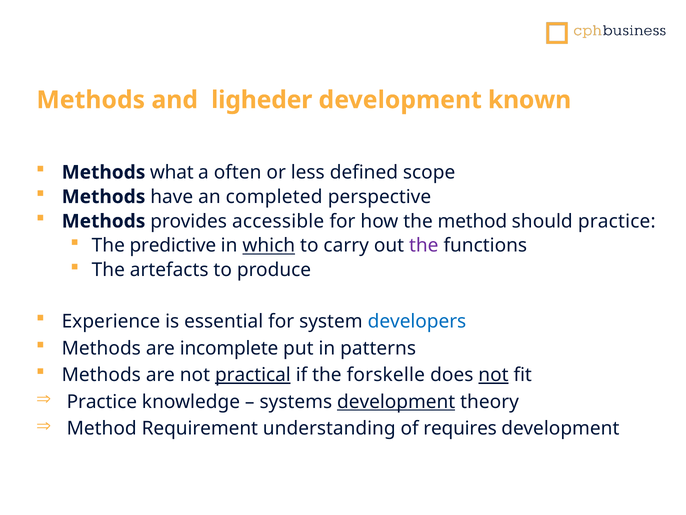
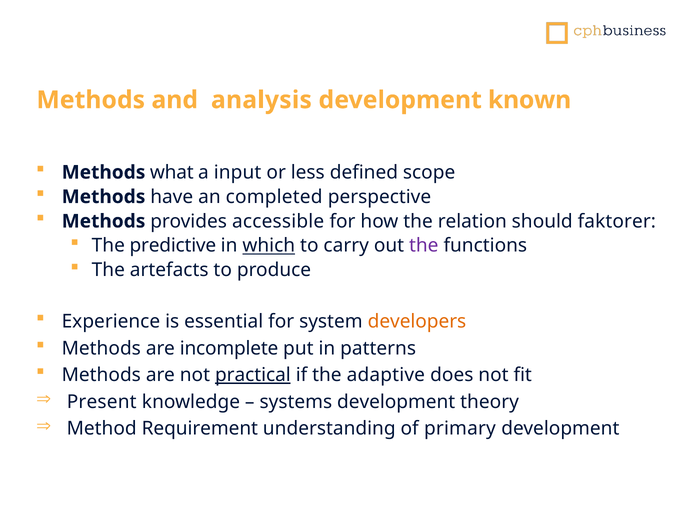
ligheder: ligheder -> analysis
often: often -> input
the method: method -> relation
should practice: practice -> faktorer
developers colour: blue -> orange
forskelle: forskelle -> adaptive
not at (493, 375) underline: present -> none
Practice at (102, 401): Practice -> Present
development at (396, 401) underline: present -> none
requires: requires -> primary
